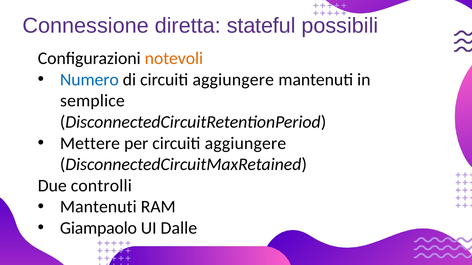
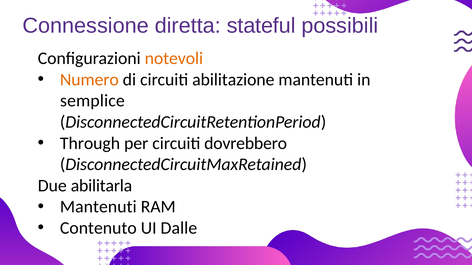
Numero colour: blue -> orange
di circuiti aggiungere: aggiungere -> abilitazione
Mettere: Mettere -> Through
per circuiti aggiungere: aggiungere -> dovrebbero
controlli: controlli -> abilitarla
Giampaolo: Giampaolo -> Contenuto
